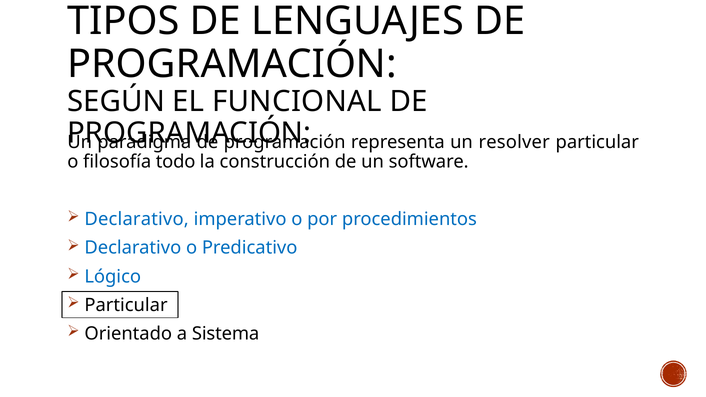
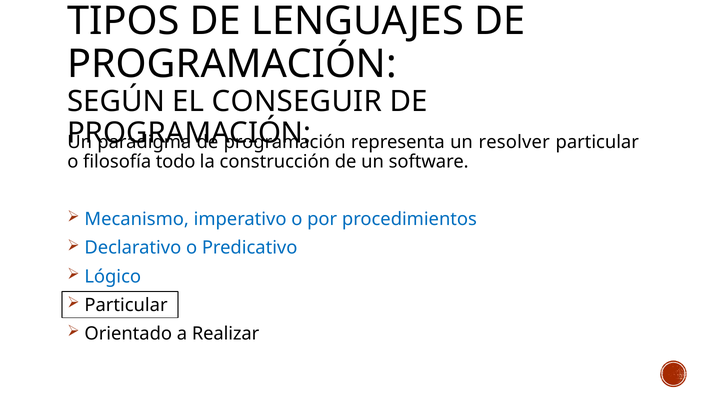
FUNCIONAL: FUNCIONAL -> CONSEGUIR
Declarativo at (137, 219): Declarativo -> Mecanismo
Sistema: Sistema -> Realizar
